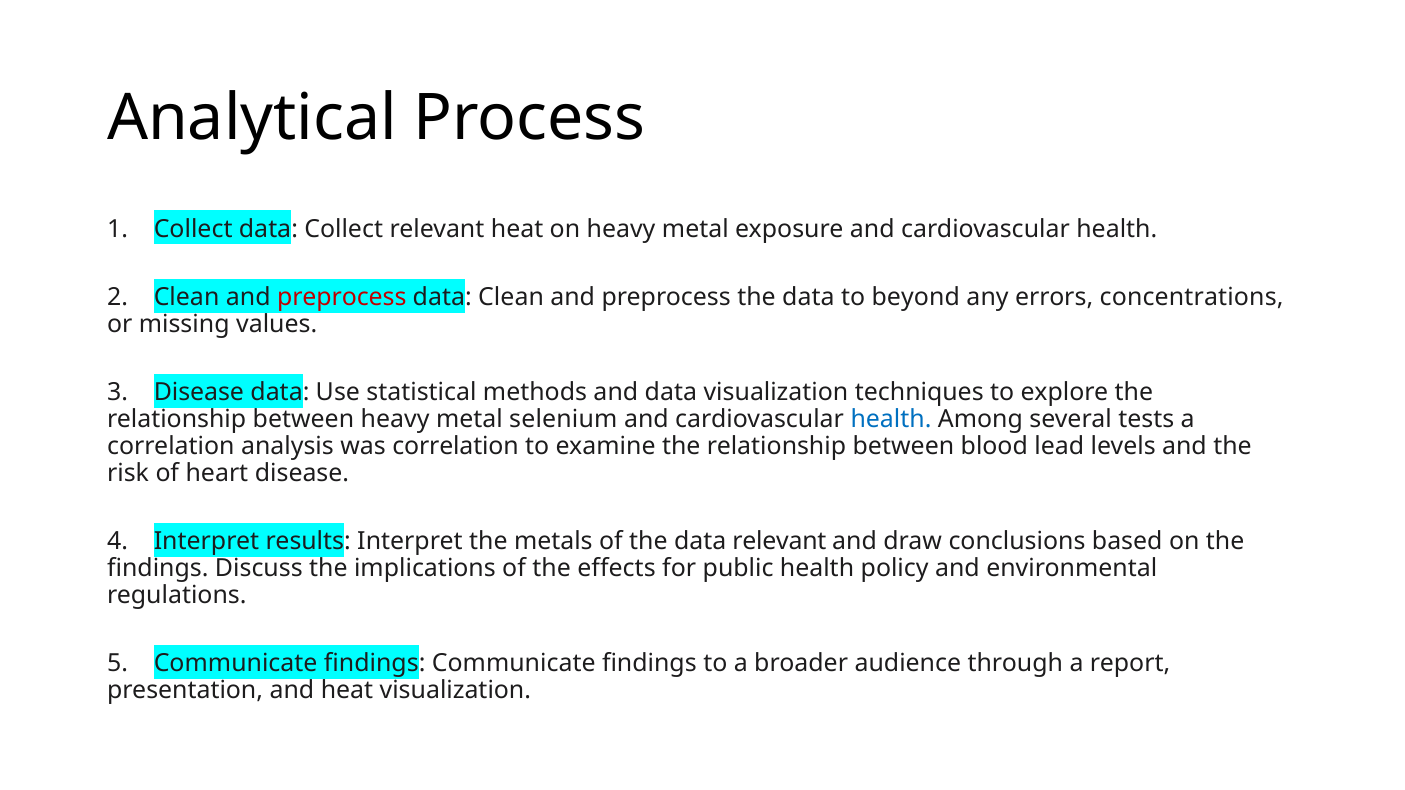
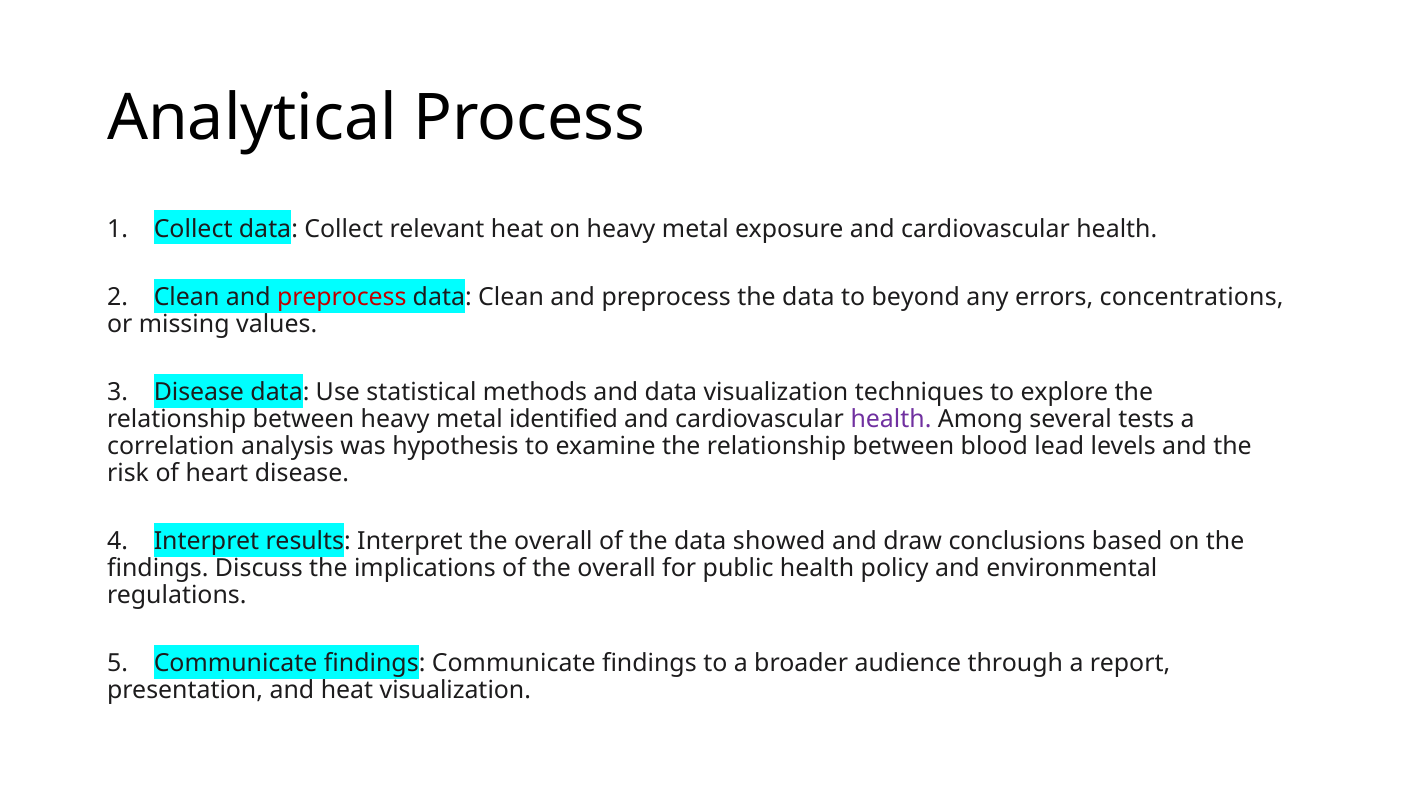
selenium: selenium -> identified
health at (891, 420) colour: blue -> purple
was correlation: correlation -> hypothesis
Interpret the metals: metals -> overall
data relevant: relevant -> showed
of the effects: effects -> overall
